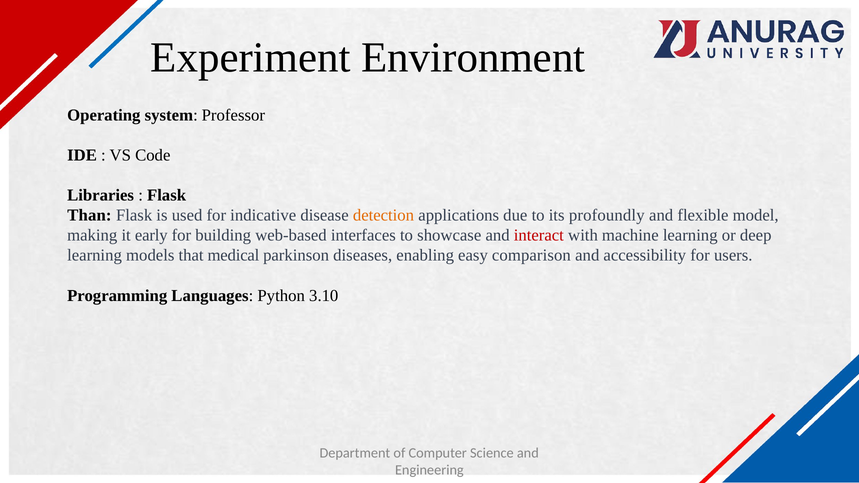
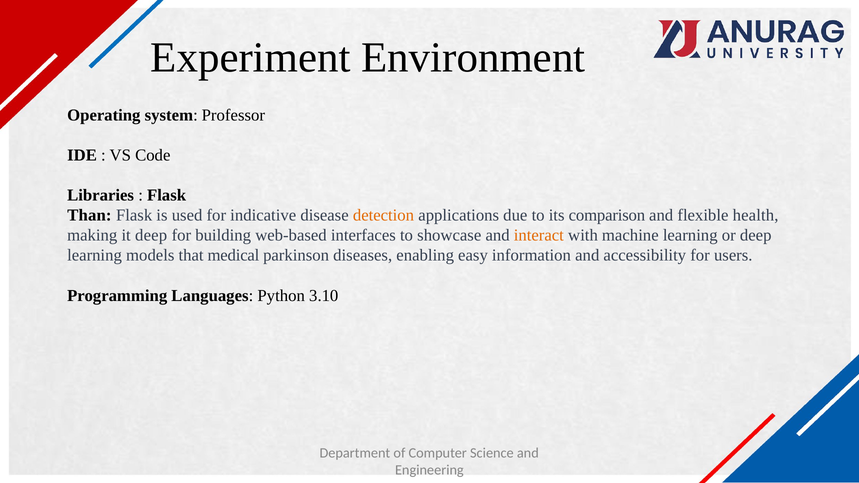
profoundly: profoundly -> comparison
model: model -> health
it early: early -> deep
interact colour: red -> orange
comparison: comparison -> information
